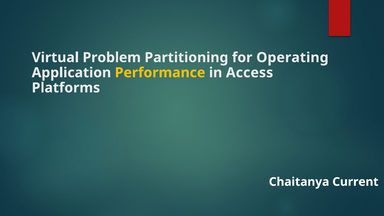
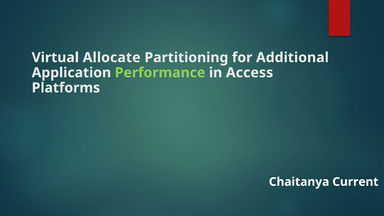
Problem: Problem -> Allocate
Operating: Operating -> Additional
Performance colour: yellow -> light green
